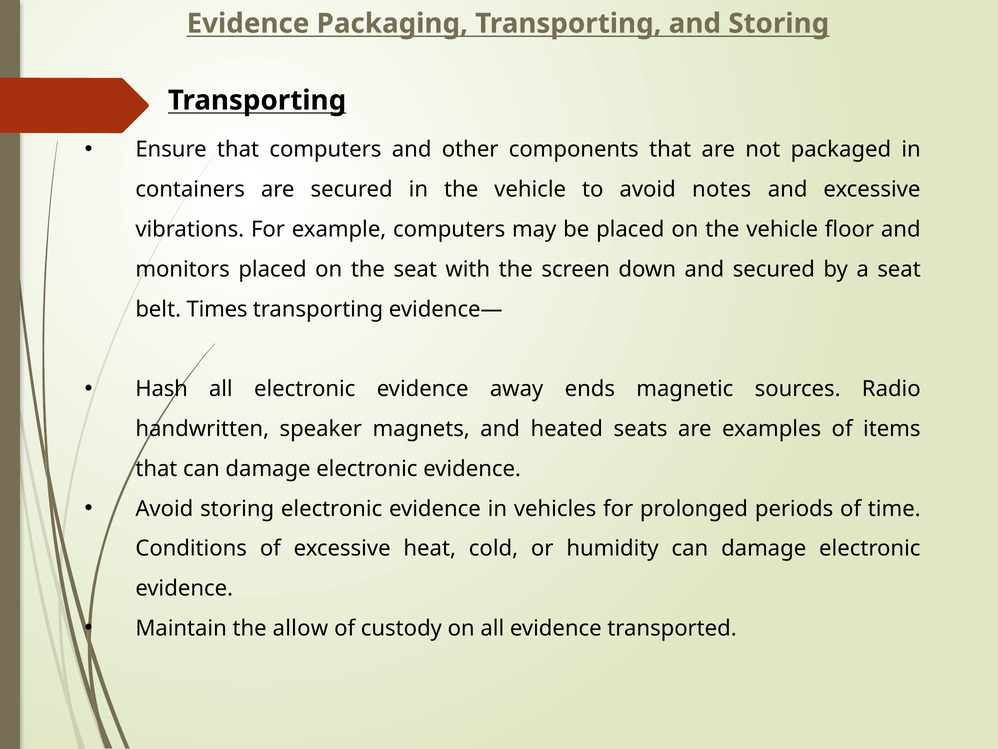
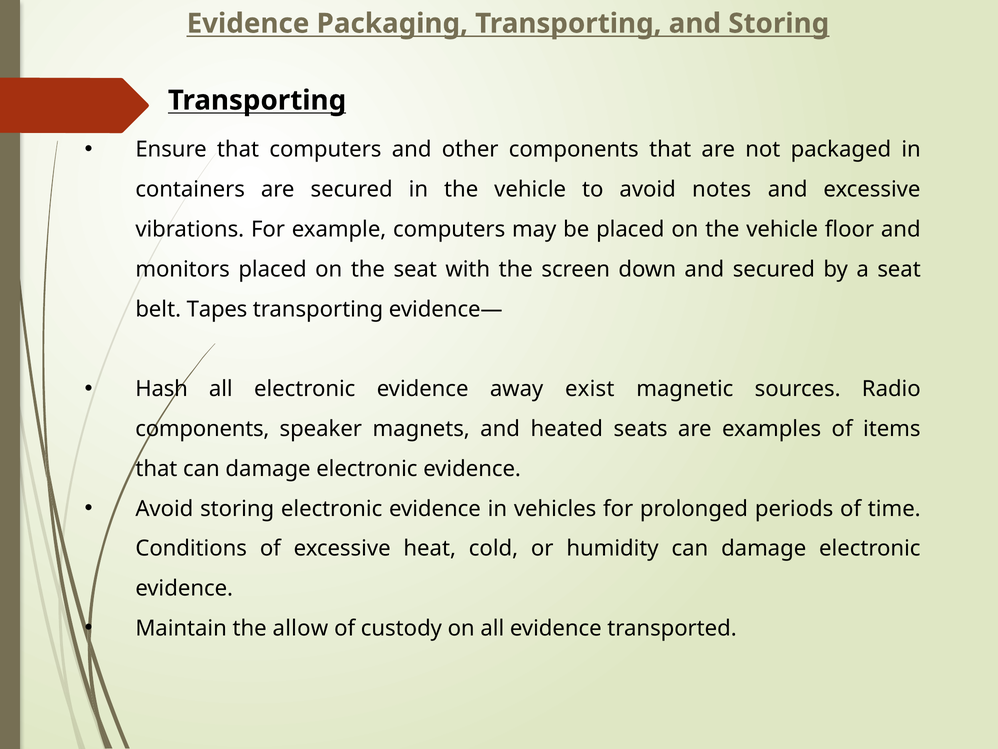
Times: Times -> Tapes
ends: ends -> exist
handwritten at (202, 429): handwritten -> components
